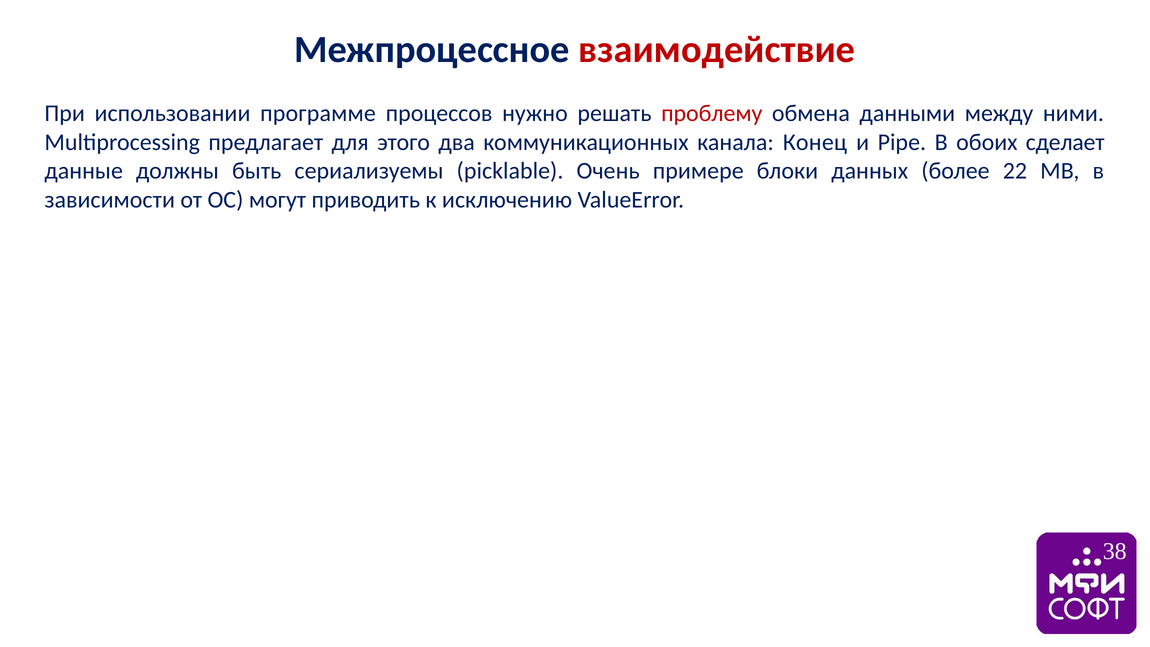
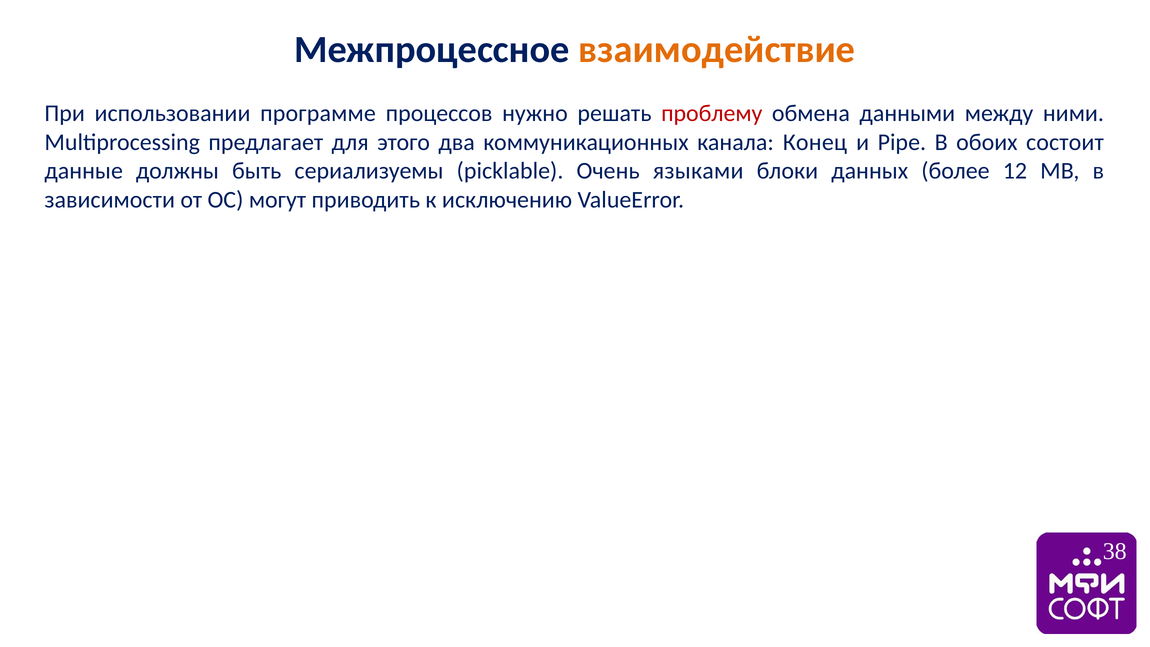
взаимодействие colour: red -> orange
сделает: сделает -> состоит
примере: примере -> языками
22: 22 -> 12
